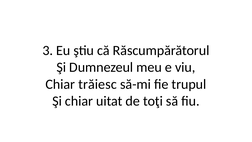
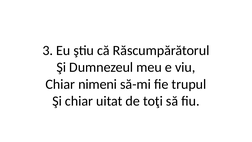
trăiesc: trăiesc -> nimeni
